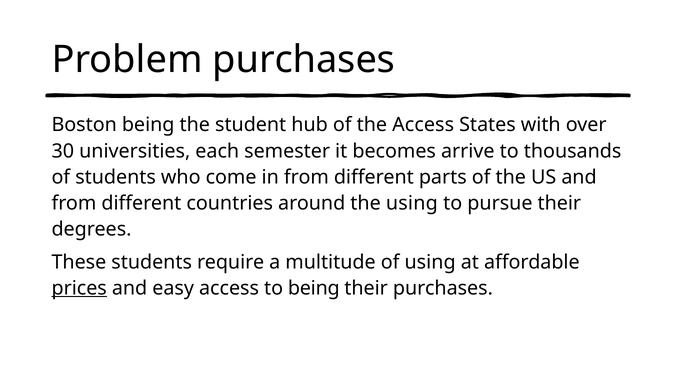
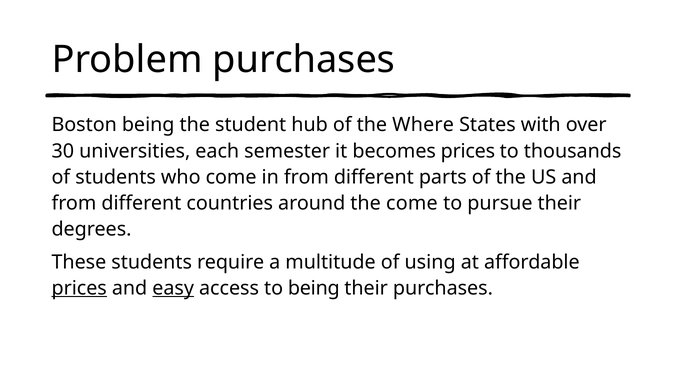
the Access: Access -> Where
becomes arrive: arrive -> prices
the using: using -> come
easy underline: none -> present
